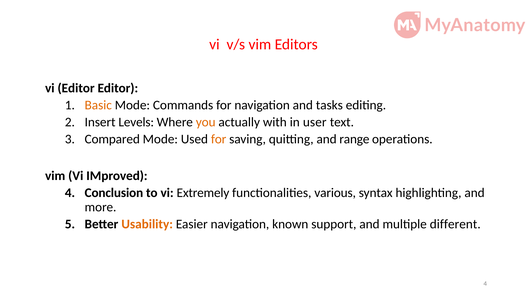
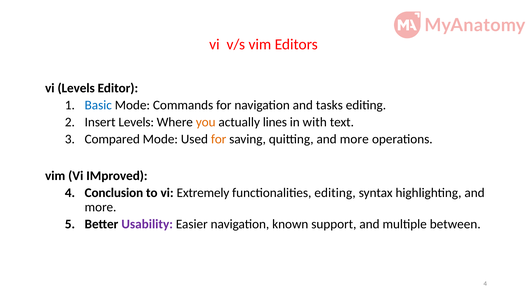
vi Editor: Editor -> Levels
Basic colour: orange -> blue
with: with -> lines
user: user -> with
quitting and range: range -> more
functionalities various: various -> editing
Usability colour: orange -> purple
different: different -> between
